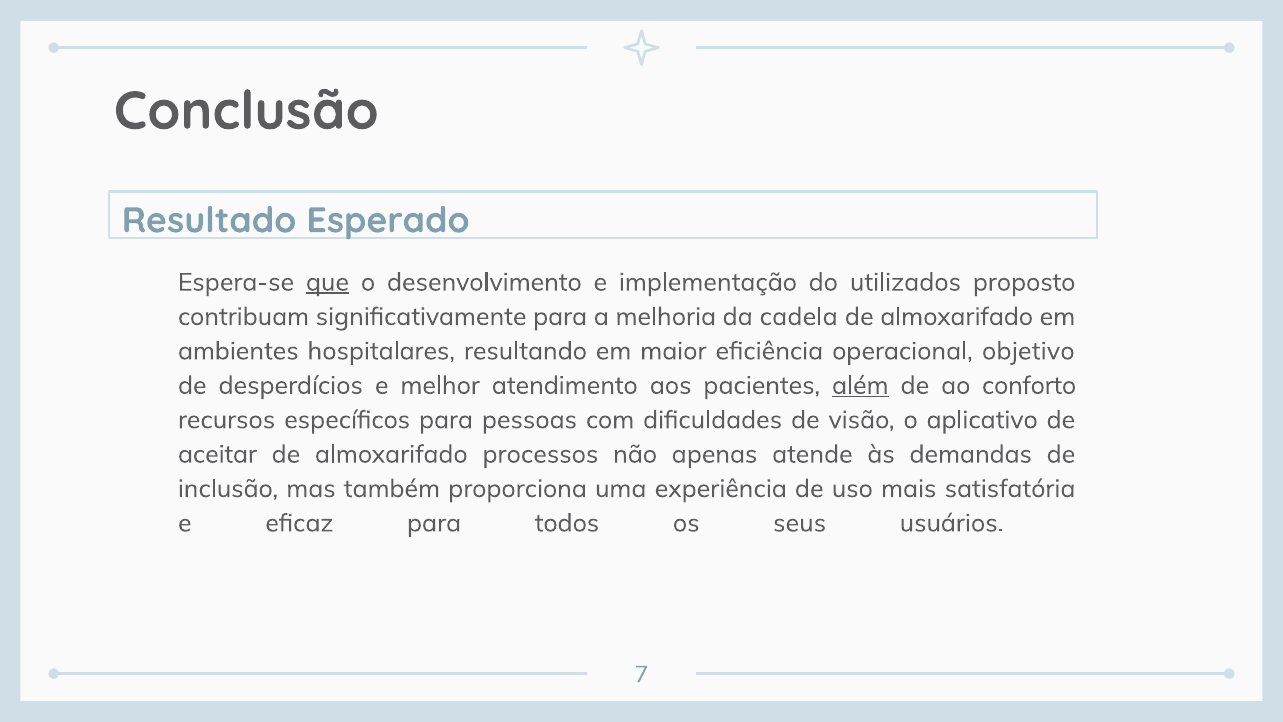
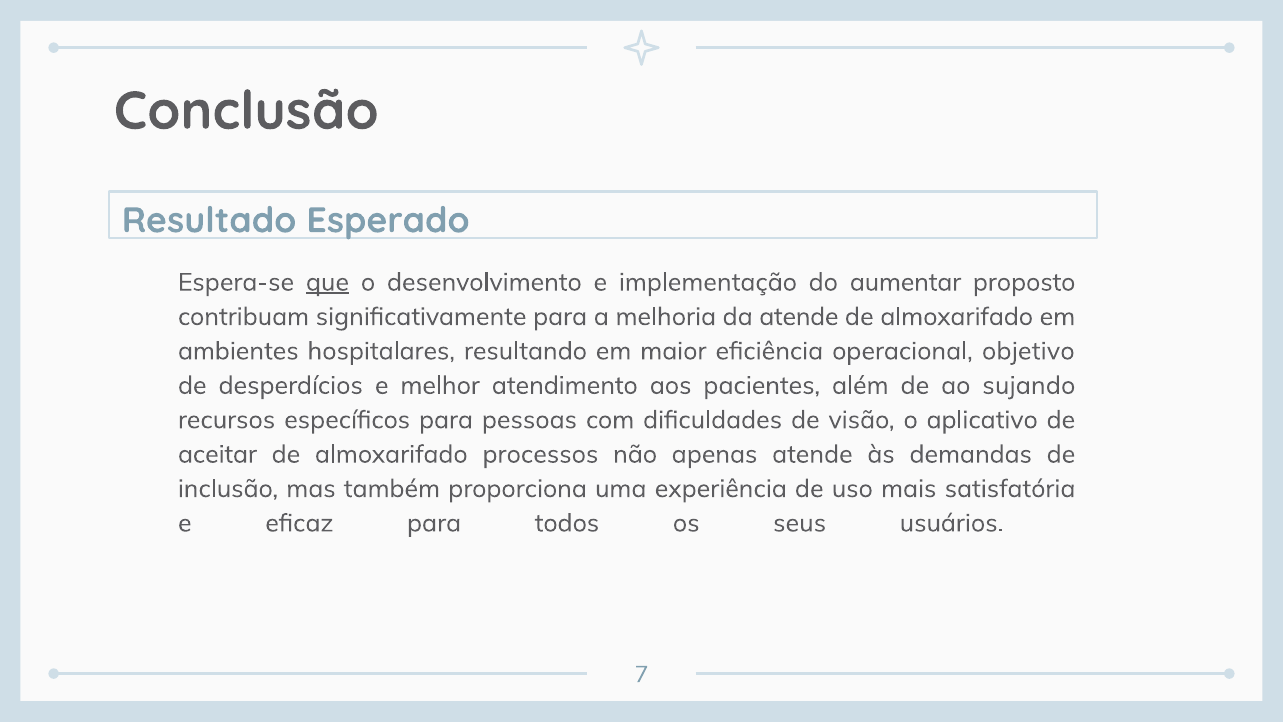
utilizados: utilizados -> aumentar
da cadela: cadela -> atende
além underline: present -> none
conforto: conforto -> sujando
